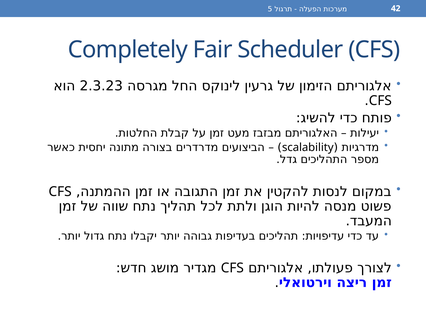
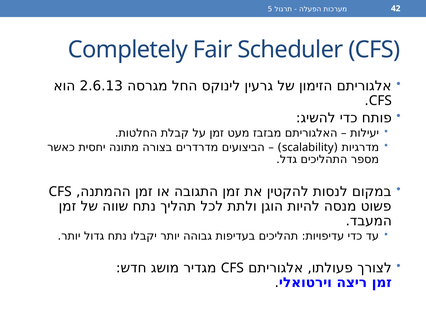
2.3.23: 2.3.23 -> 2.6.13
